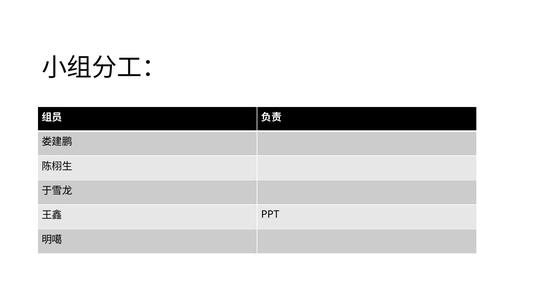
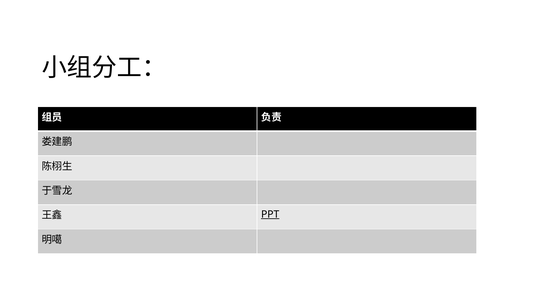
PPT underline: none -> present
